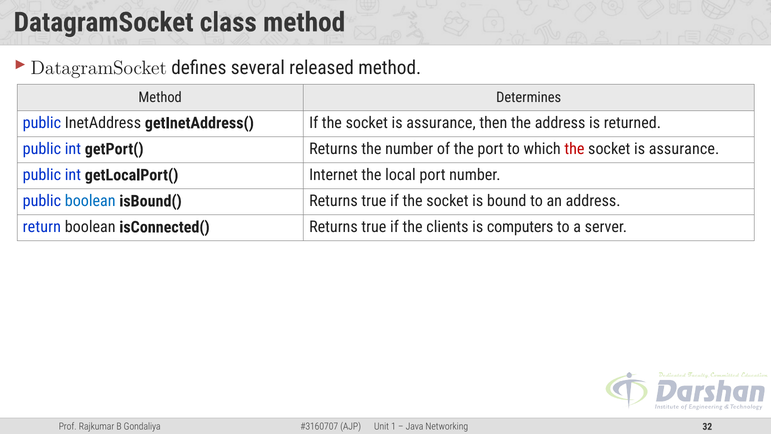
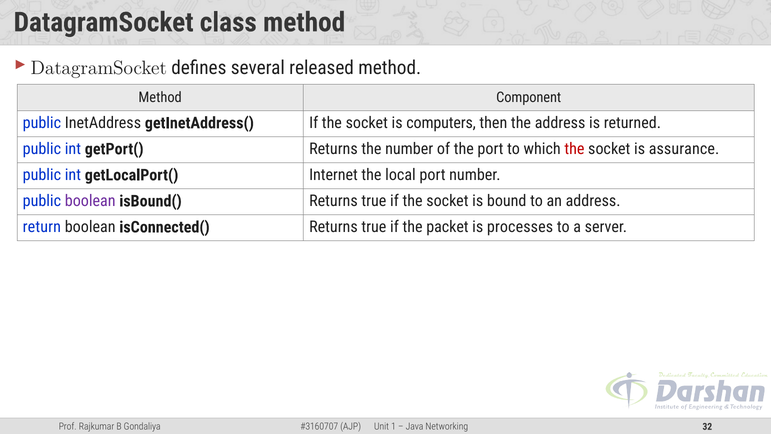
Determines: Determines -> Component
assurance at (441, 123): assurance -> computers
boolean at (90, 201) colour: blue -> purple
clients: clients -> packet
computers: computers -> processes
